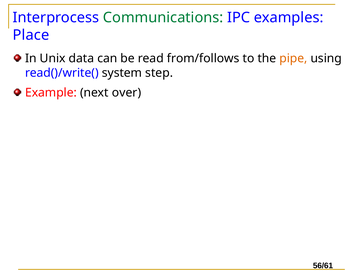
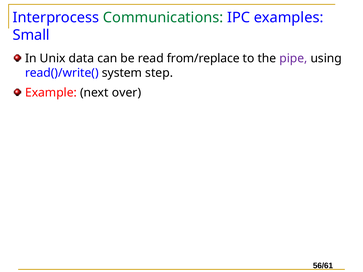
Place: Place -> Small
from/follows: from/follows -> from/replace
pipe colour: orange -> purple
